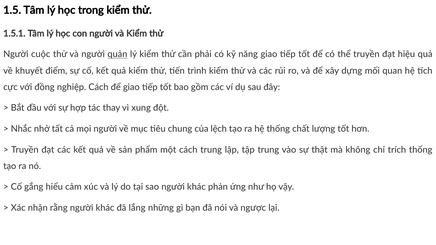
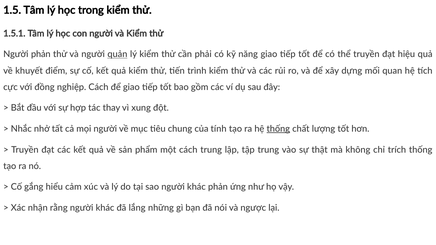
Người cuộc: cuộc -> phản
lệch: lệch -> tính
thống at (278, 129) underline: none -> present
